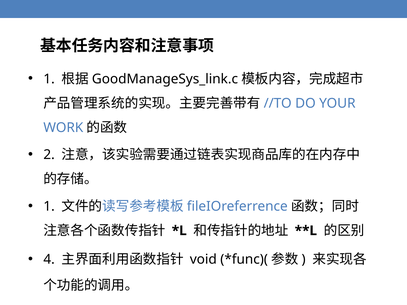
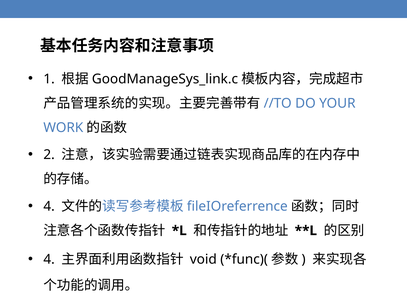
1 at (49, 206): 1 -> 4
